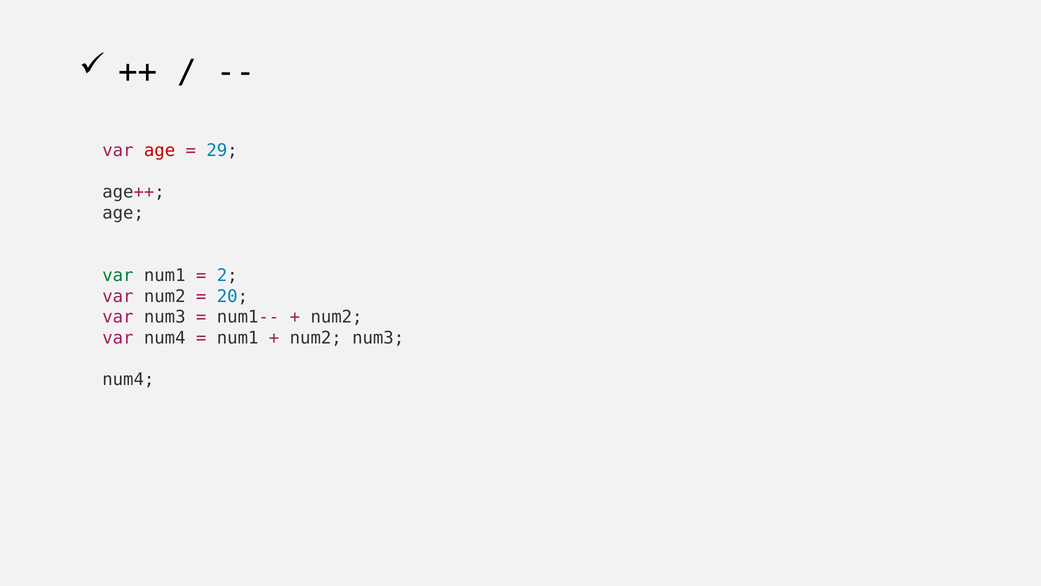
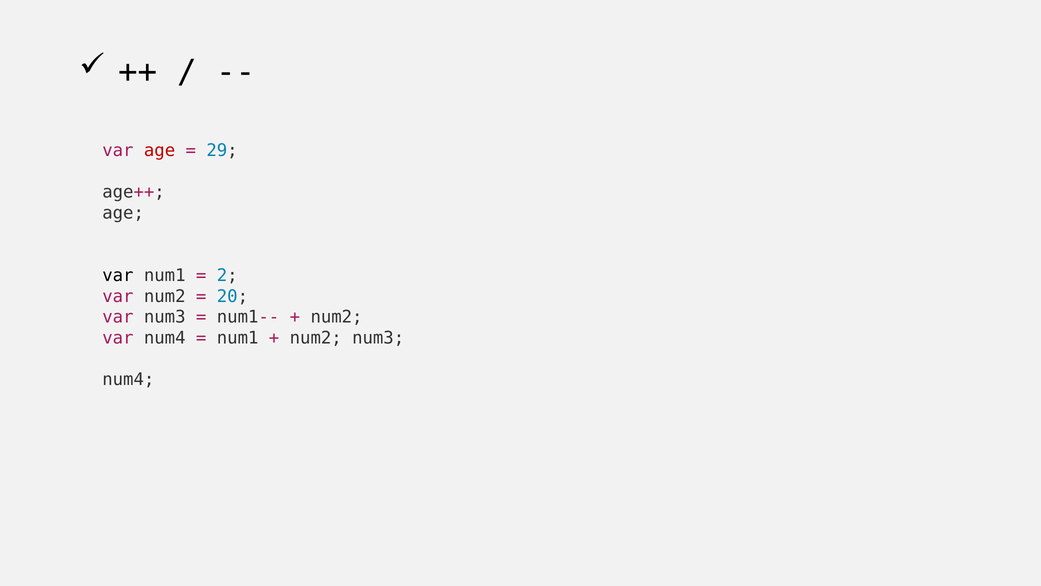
var at (118, 275) colour: green -> black
